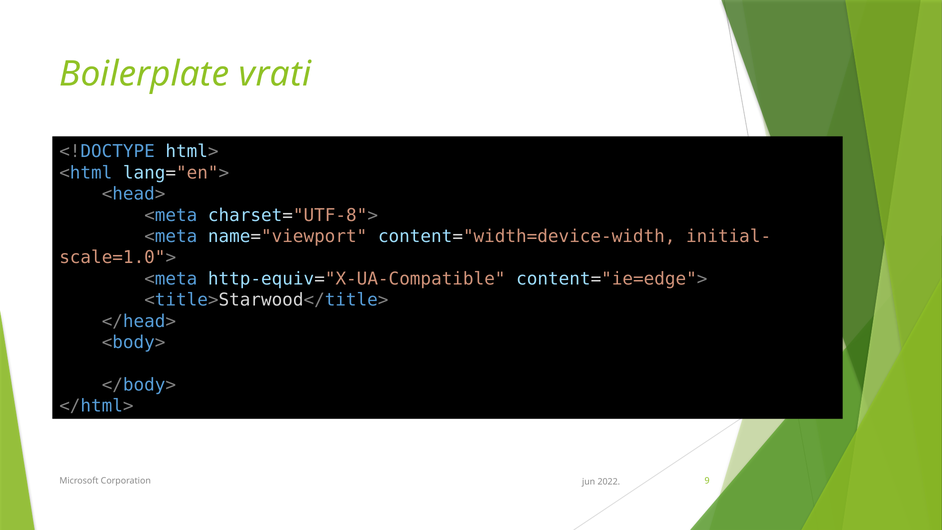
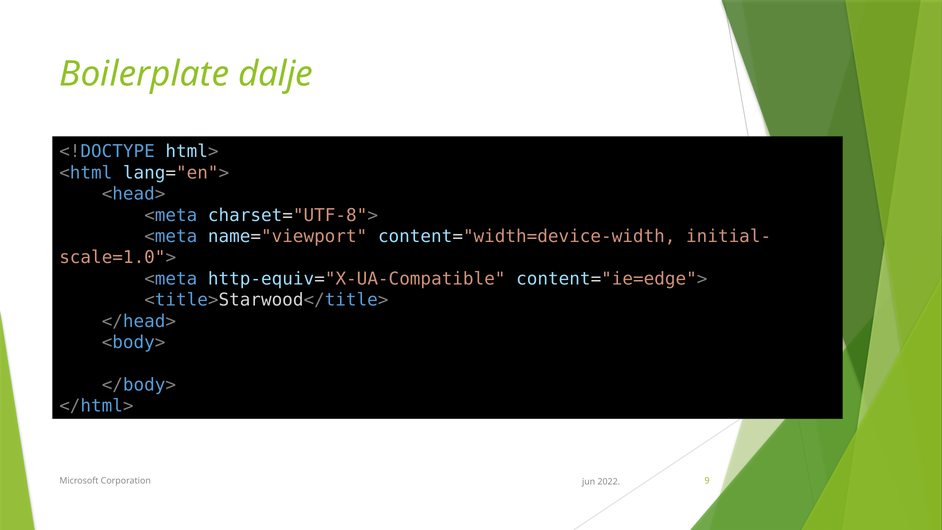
vrati: vrati -> dalje
